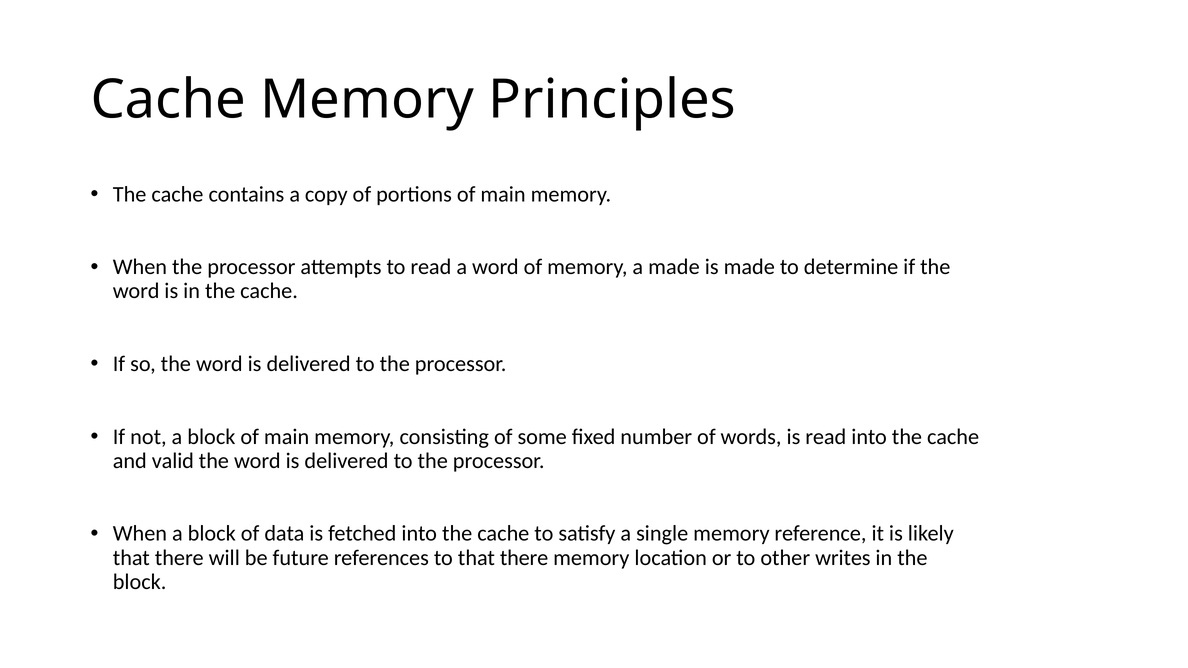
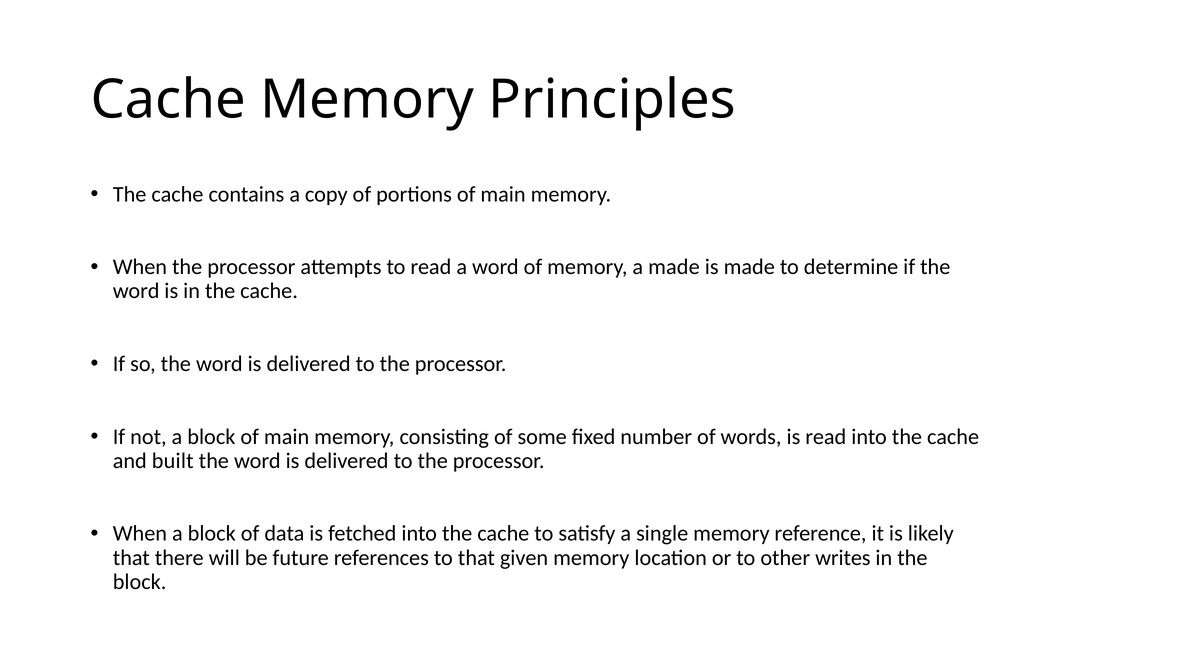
valid: valid -> built
to that there: there -> given
